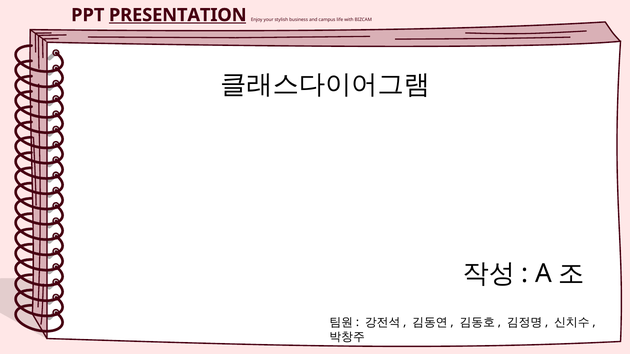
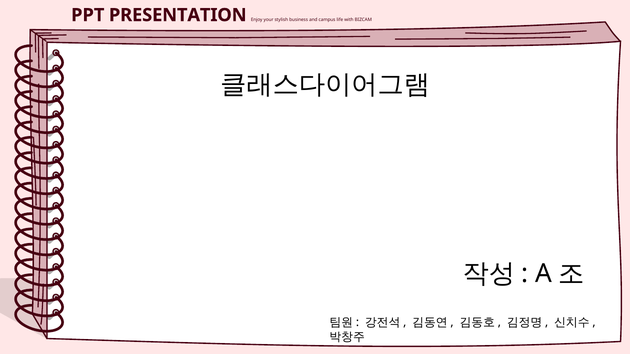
PRESENTATION underline: present -> none
